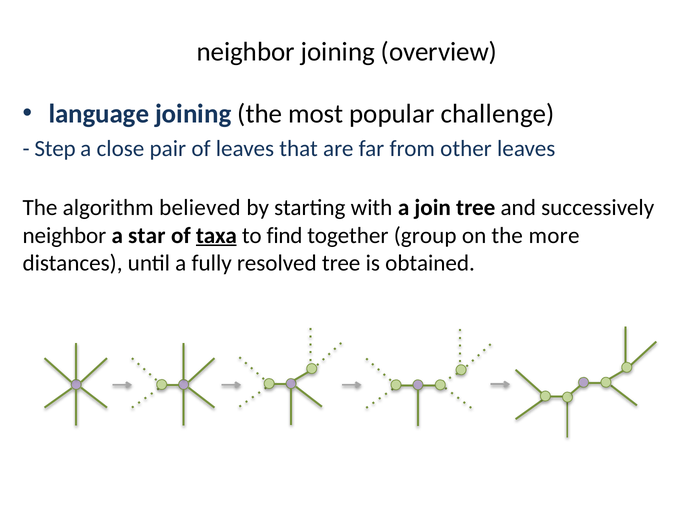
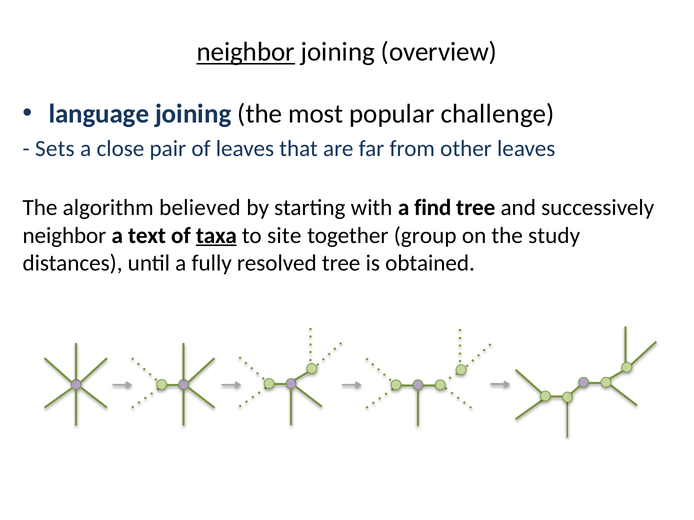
neighbor at (246, 52) underline: none -> present
Step: Step -> Sets
join: join -> find
star: star -> text
find: find -> site
more: more -> study
